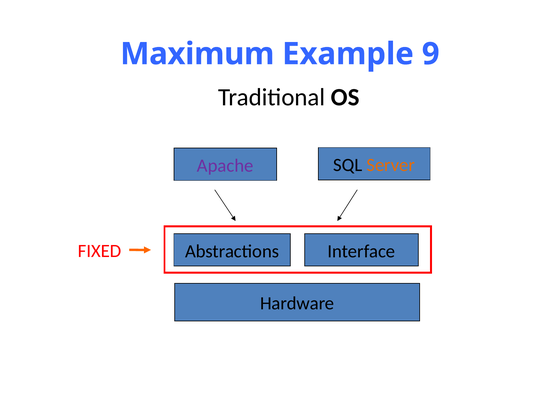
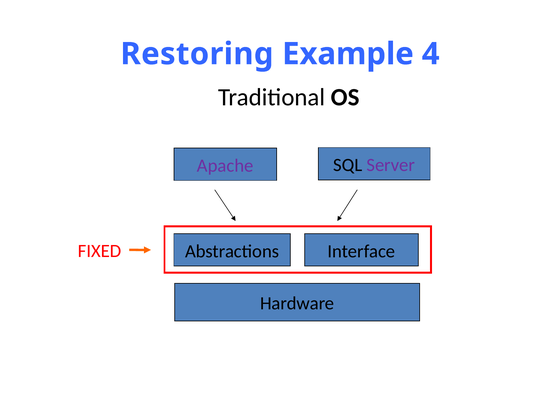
Maximum: Maximum -> Restoring
9: 9 -> 4
Server colour: orange -> purple
